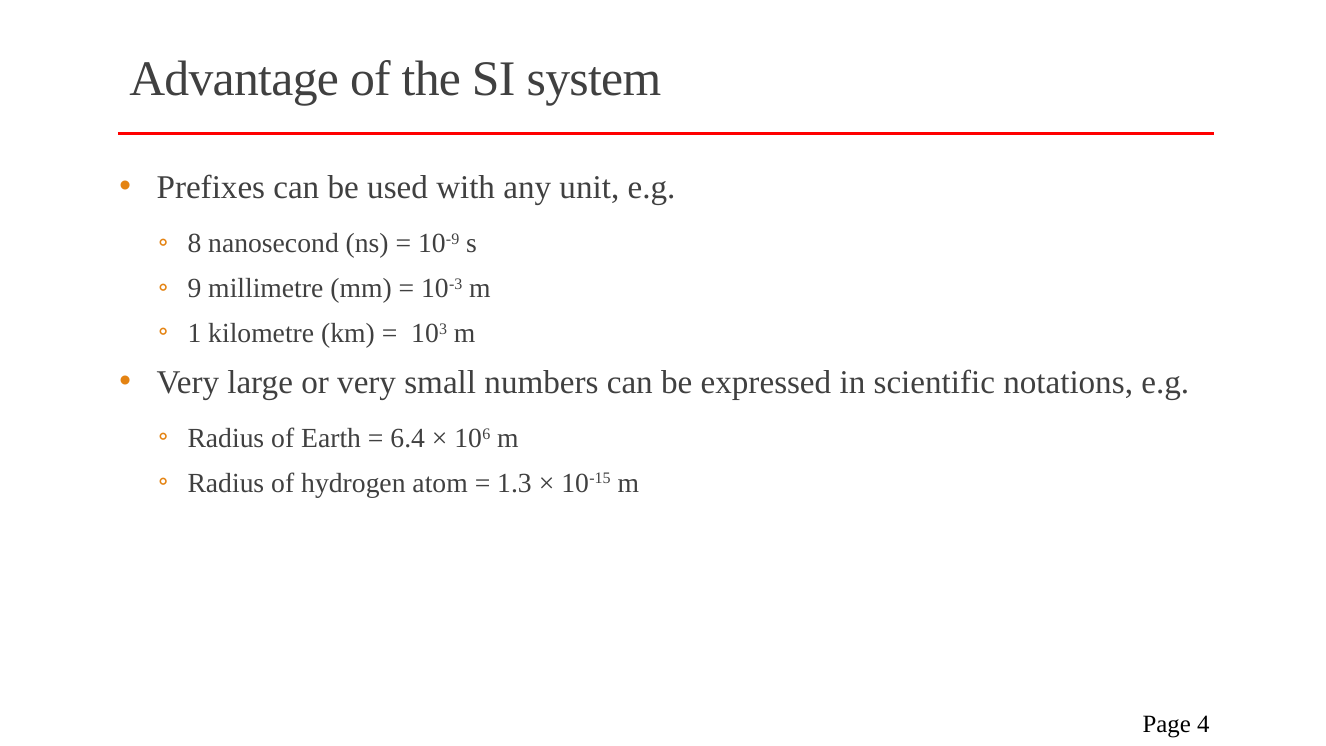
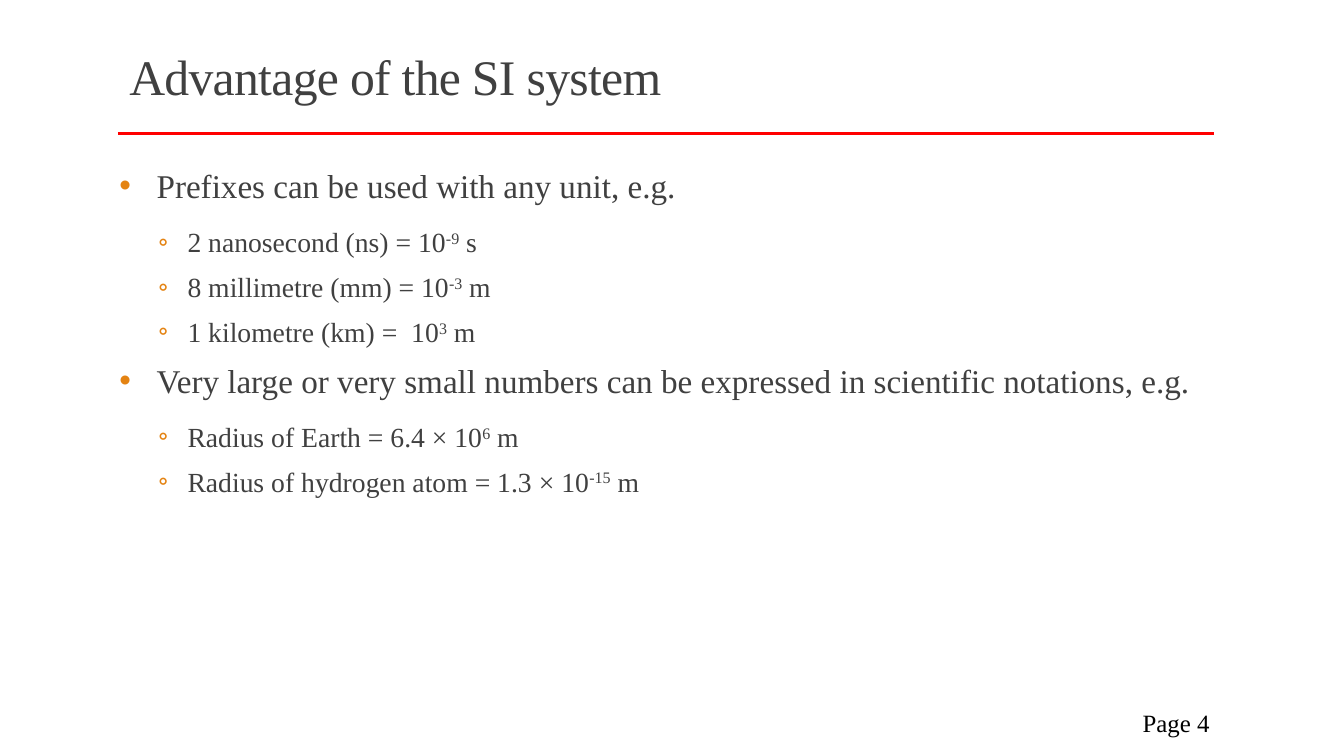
8: 8 -> 2
9: 9 -> 8
